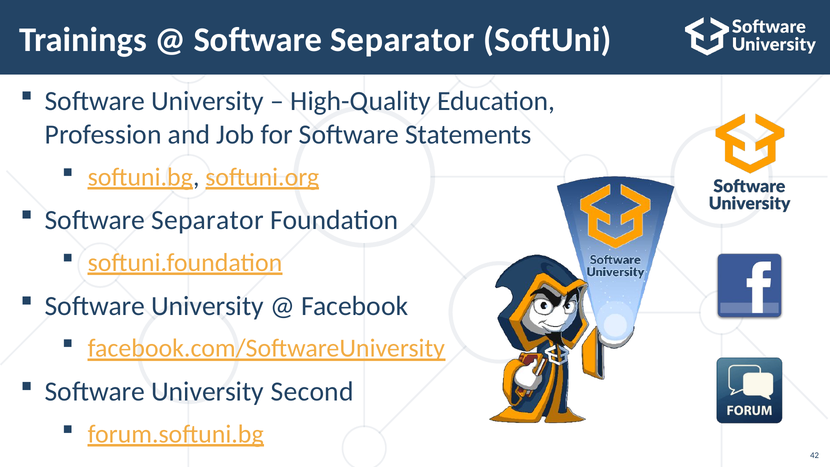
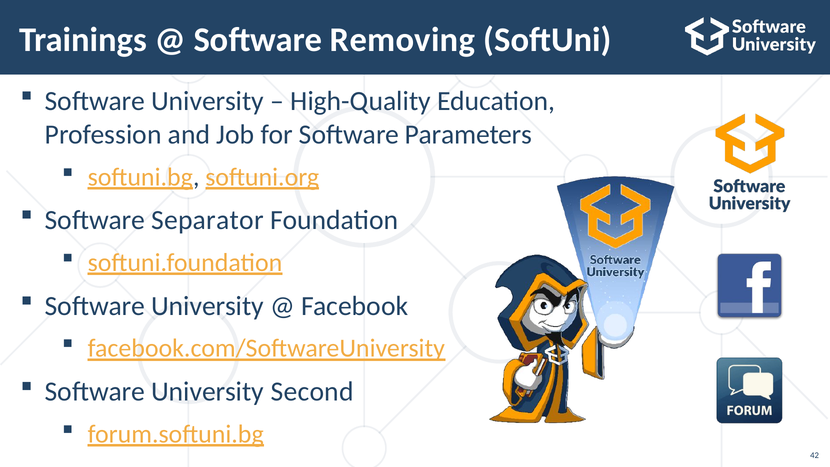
Separator at (402, 40): Separator -> Removing
Statements: Statements -> Parameters
